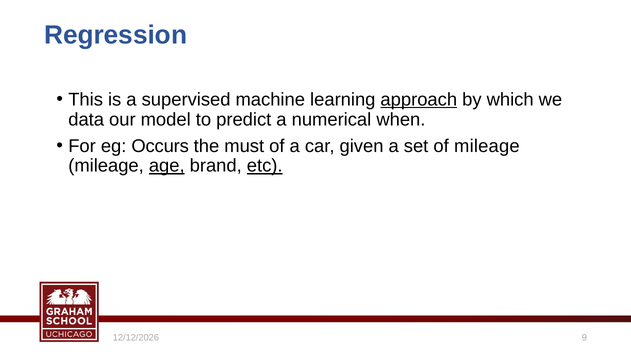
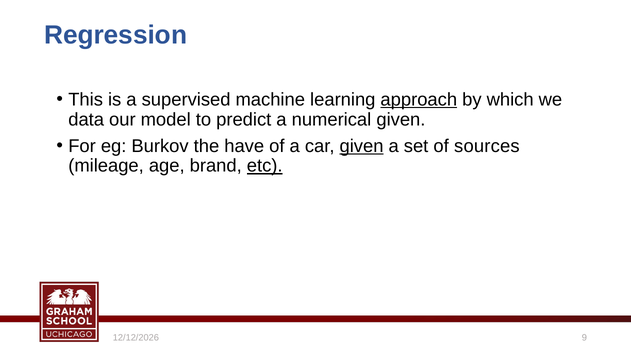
numerical when: when -> given
Occurs: Occurs -> Burkov
must: must -> have
given at (362, 146) underline: none -> present
of mileage: mileage -> sources
age underline: present -> none
